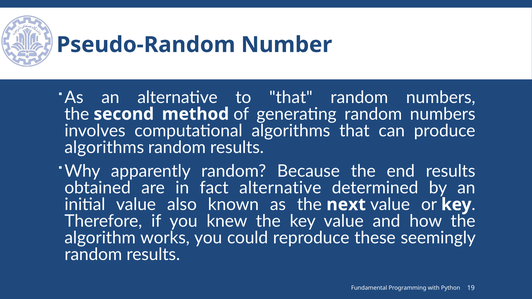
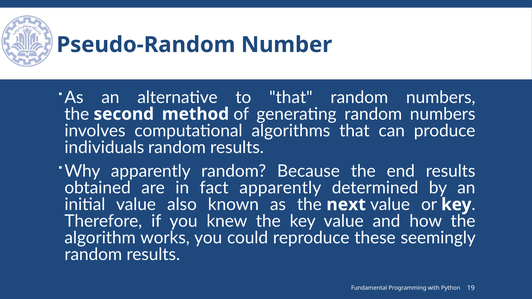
algorithms at (104, 148): algorithms -> individuals
fact alternative: alternative -> apparently
